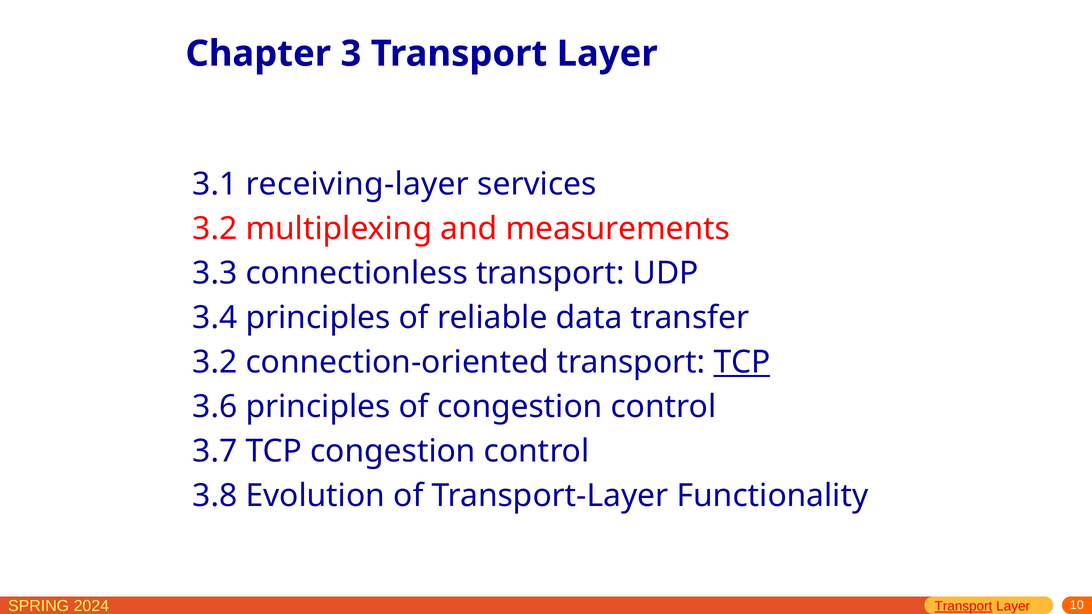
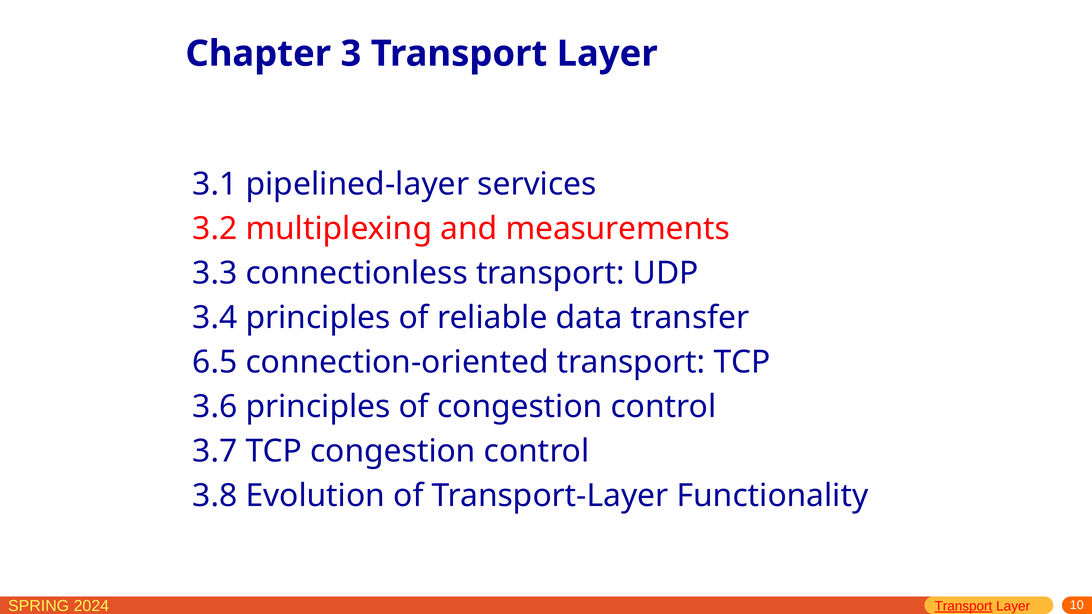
receiving-layer: receiving-layer -> pipelined-layer
3.2 at (215, 362): 3.2 -> 6.5
TCP at (742, 362) underline: present -> none
